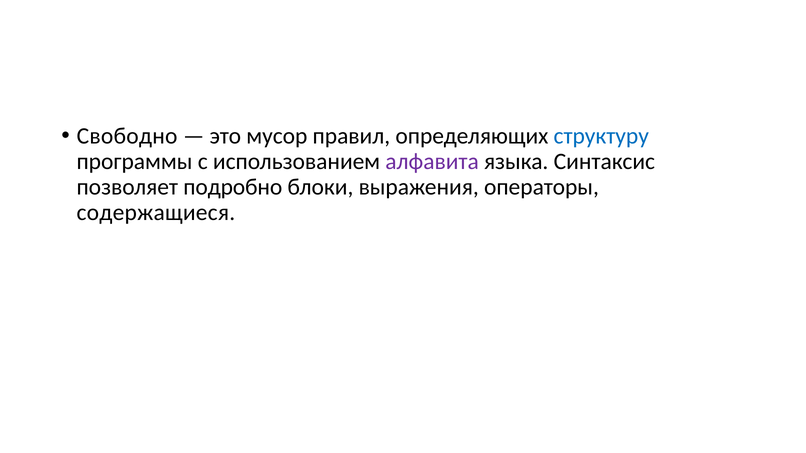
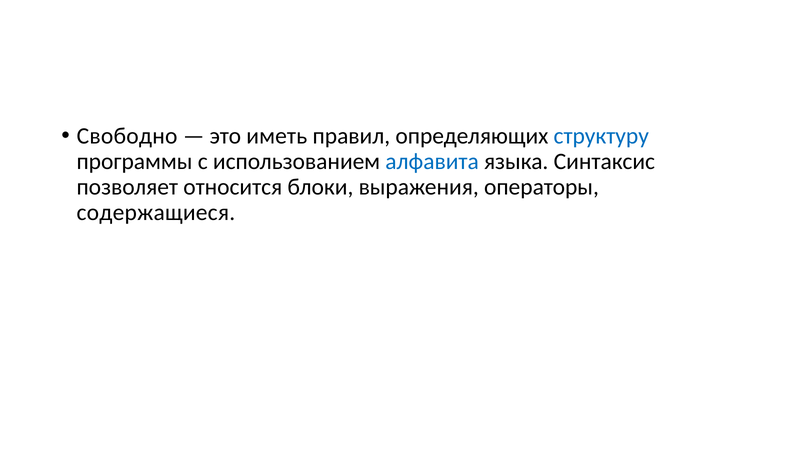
мусор: мусор -> иметь
алфавита colour: purple -> blue
подробно: подробно -> относится
